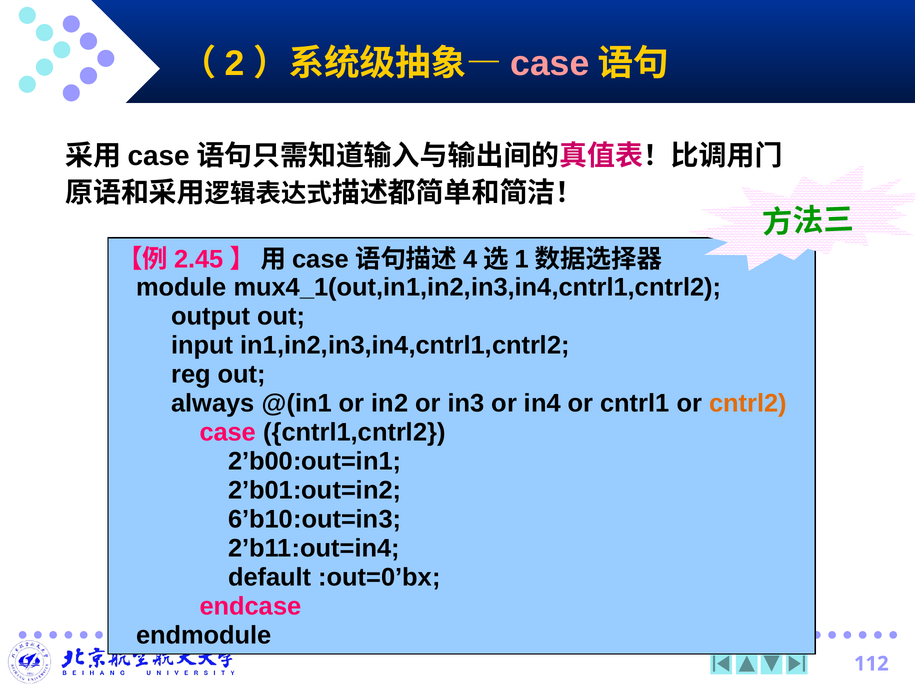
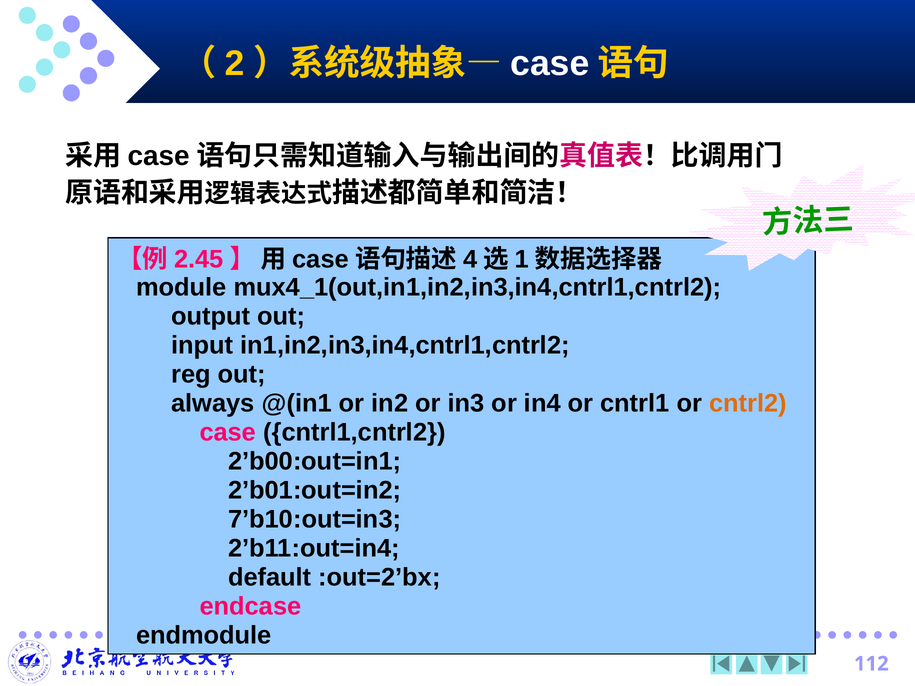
case at (550, 63) colour: pink -> white
6’b10:out=in3: 6’b10:out=in3 -> 7’b10:out=in3
:out=0’bx: :out=0’bx -> :out=2’bx
